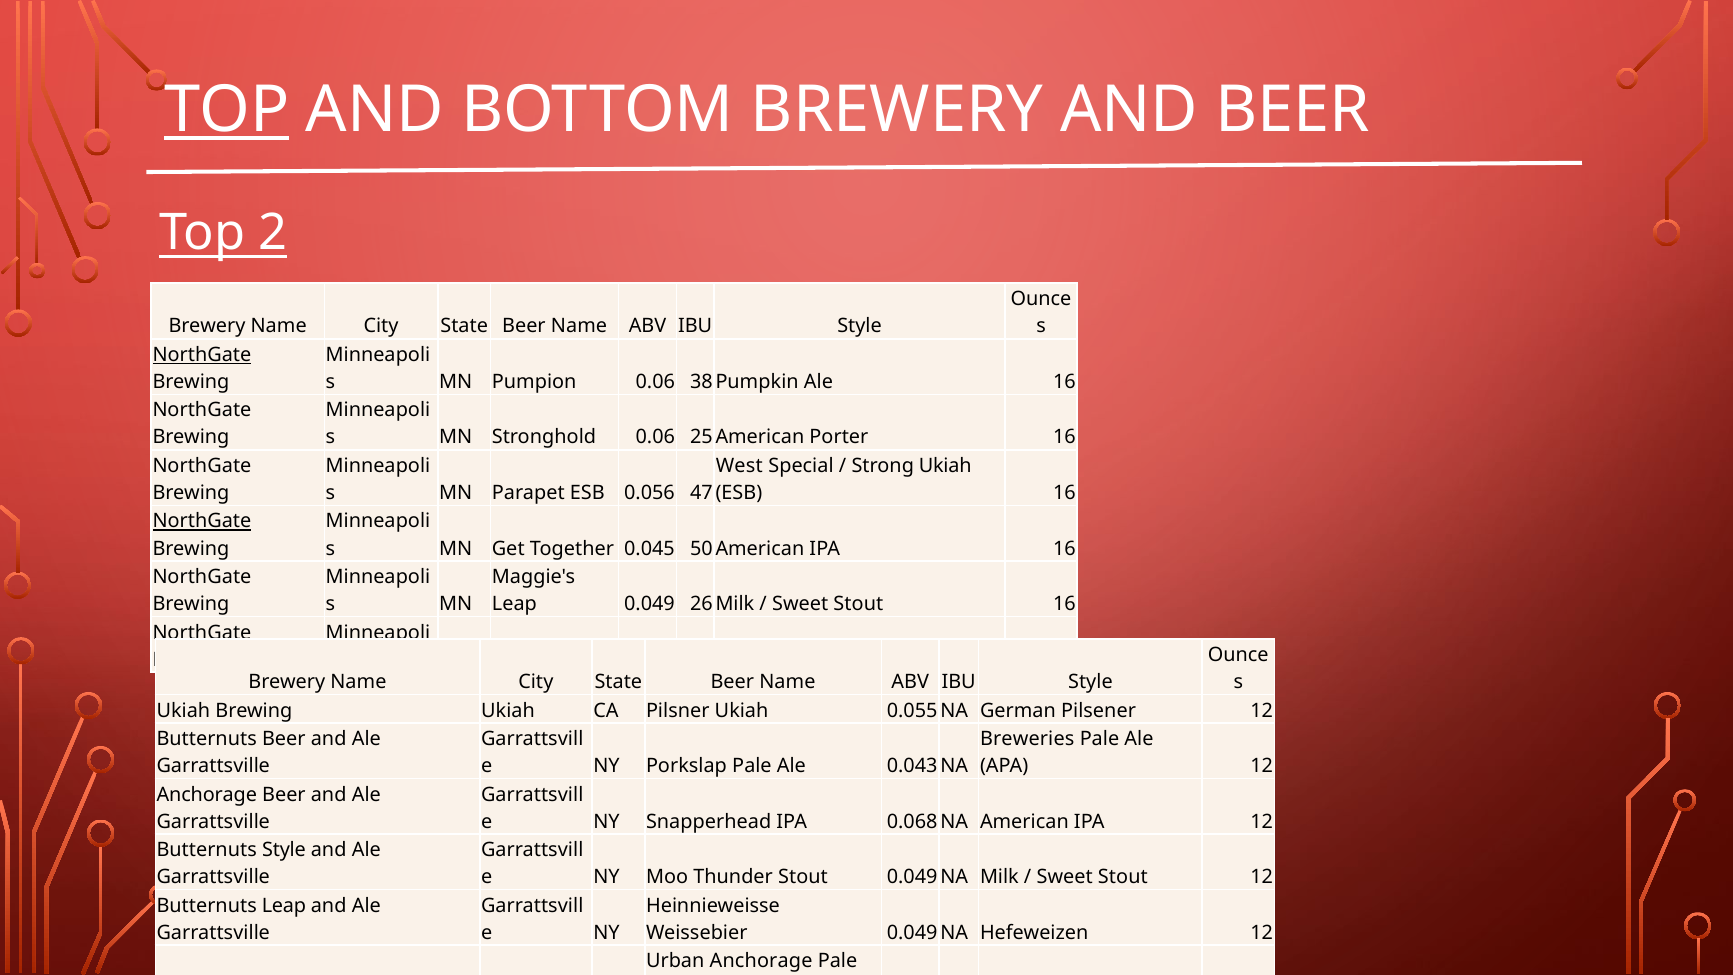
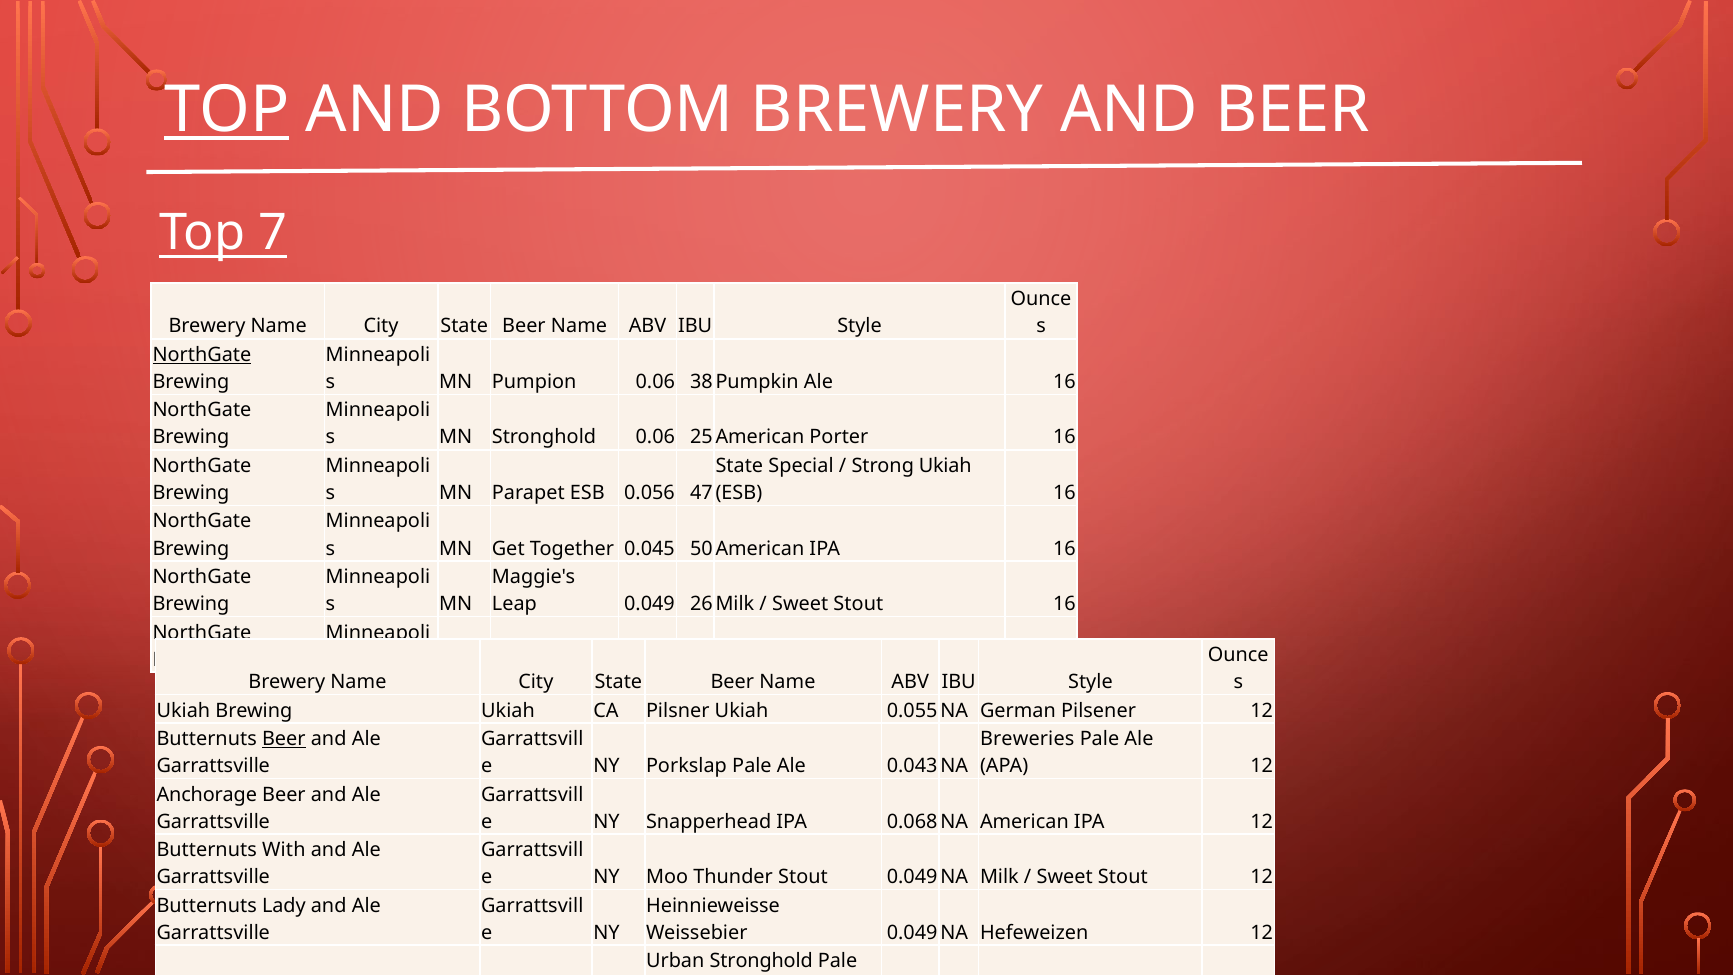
2: 2 -> 7
West at (739, 466): West -> State
NorthGate at (202, 521) underline: present -> none
Beer at (284, 739) underline: none -> present
Butternuts Style: Style -> With
Butternuts Leap: Leap -> Lady
Urban Anchorage: Anchorage -> Stronghold
